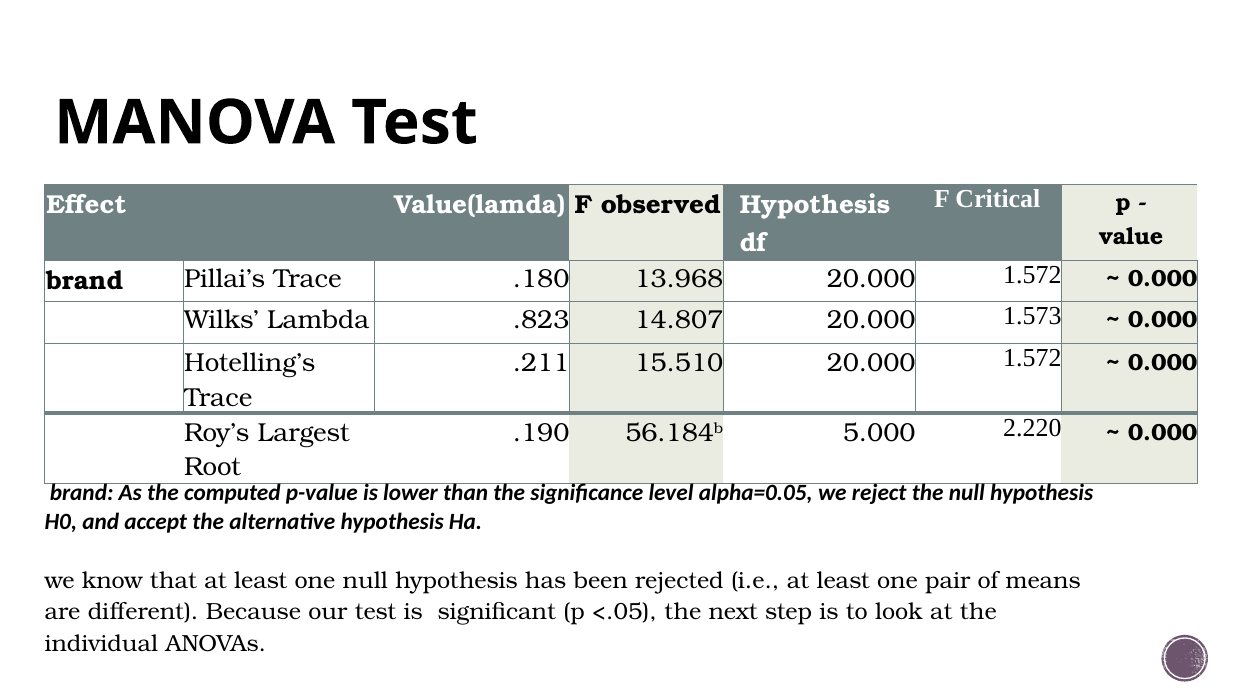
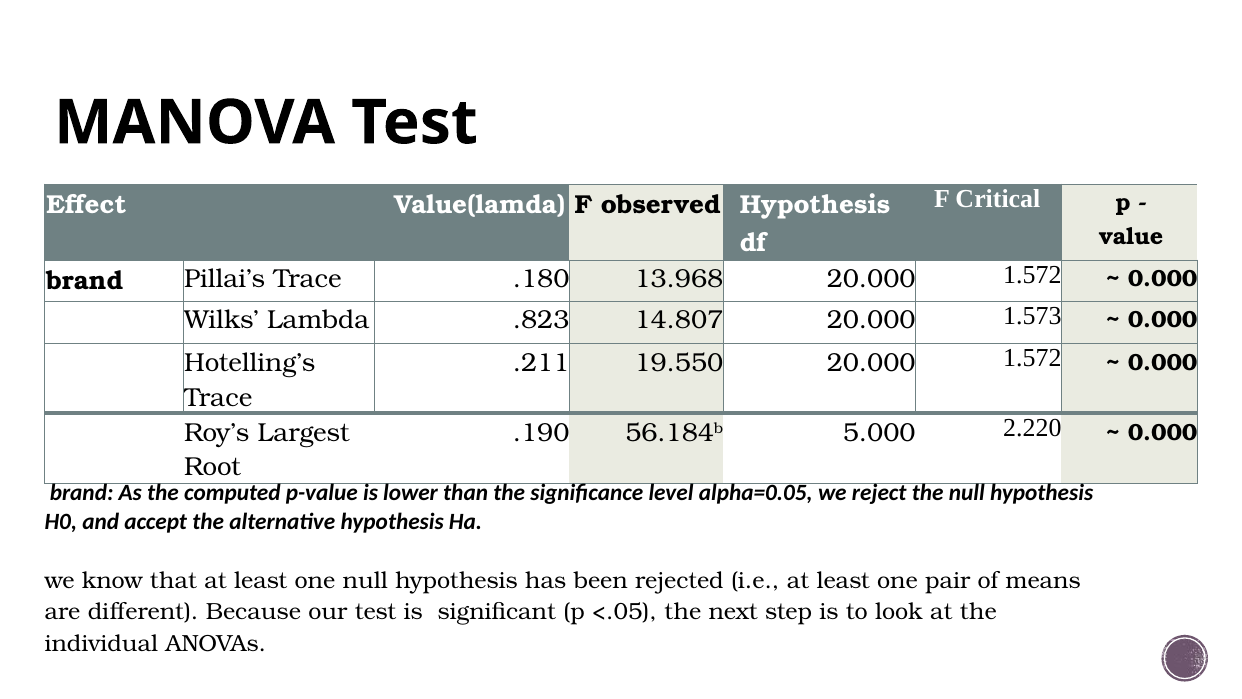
15.510: 15.510 -> 19.550
